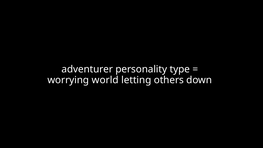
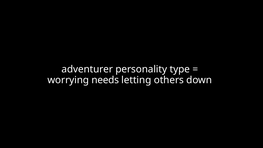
world: world -> needs
